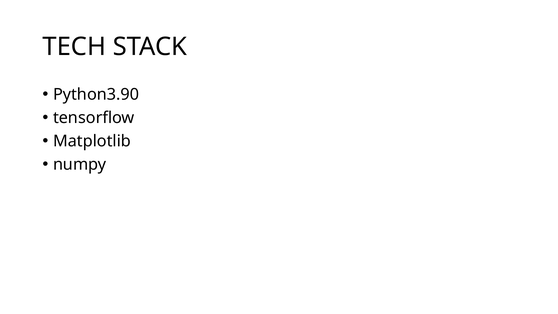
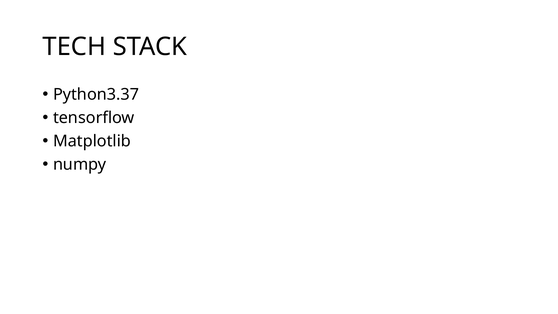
Python3.90: Python3.90 -> Python3.37
